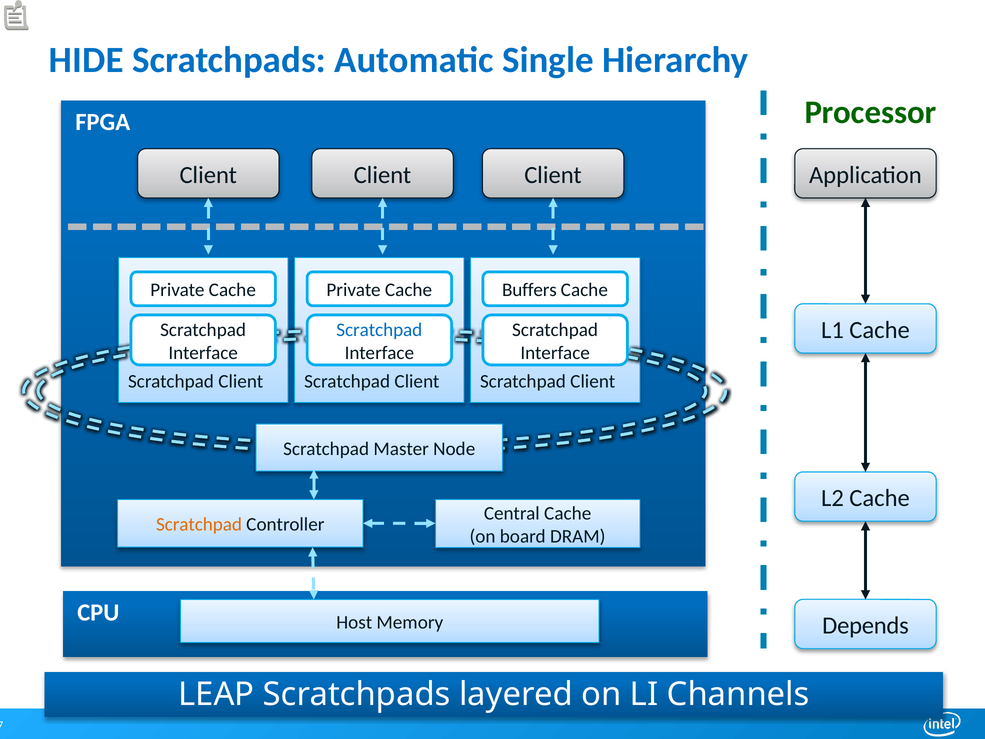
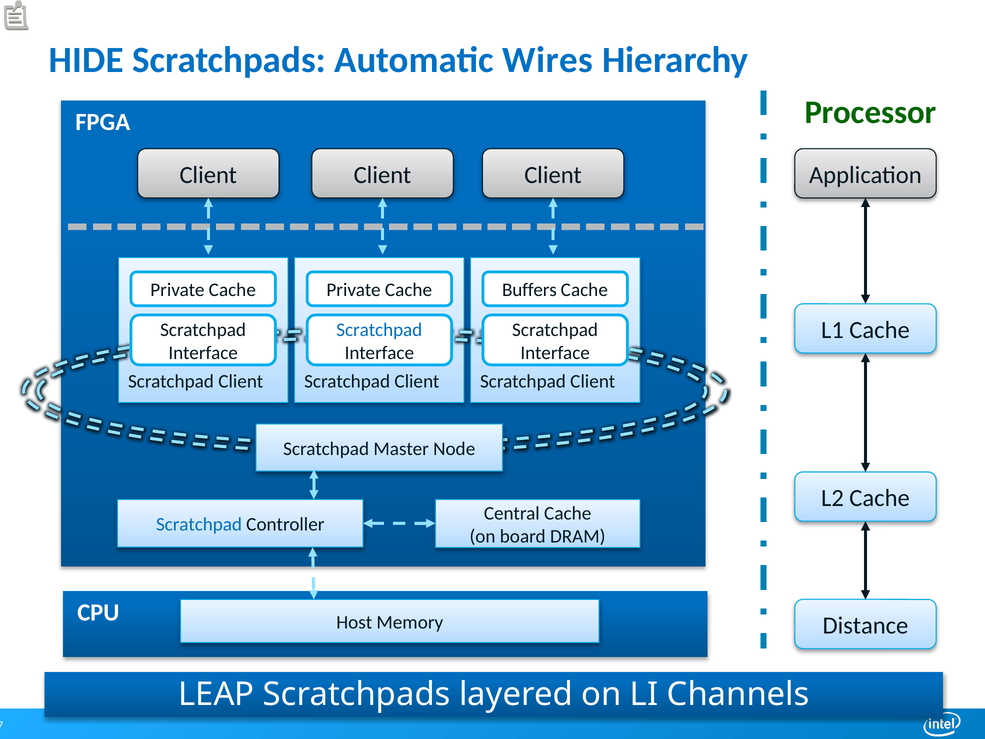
Single: Single -> Wires
Scratchpad at (199, 524) colour: orange -> blue
Depends: Depends -> Distance
